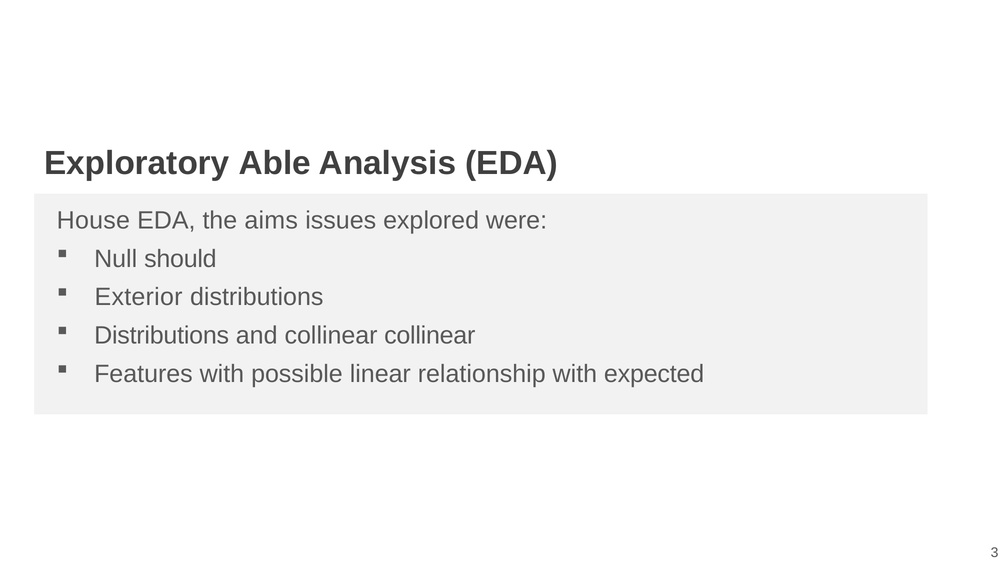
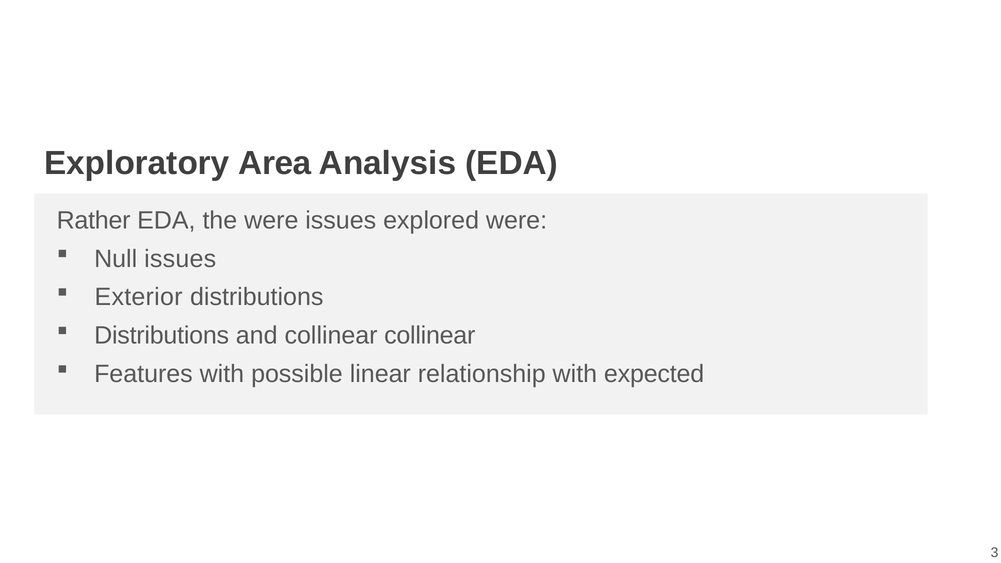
Able: Able -> Area
House: House -> Rather
the aims: aims -> were
Null should: should -> issues
